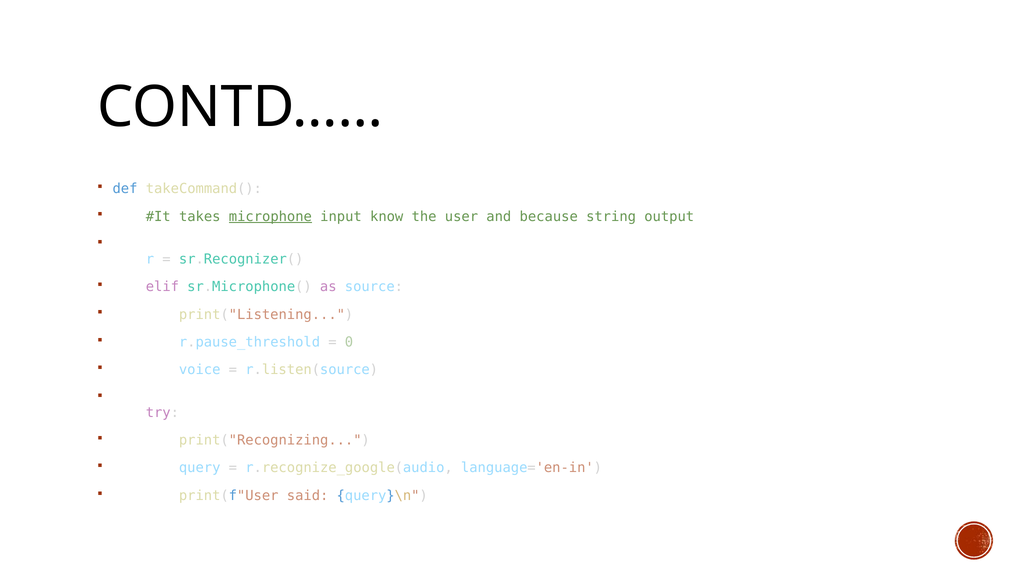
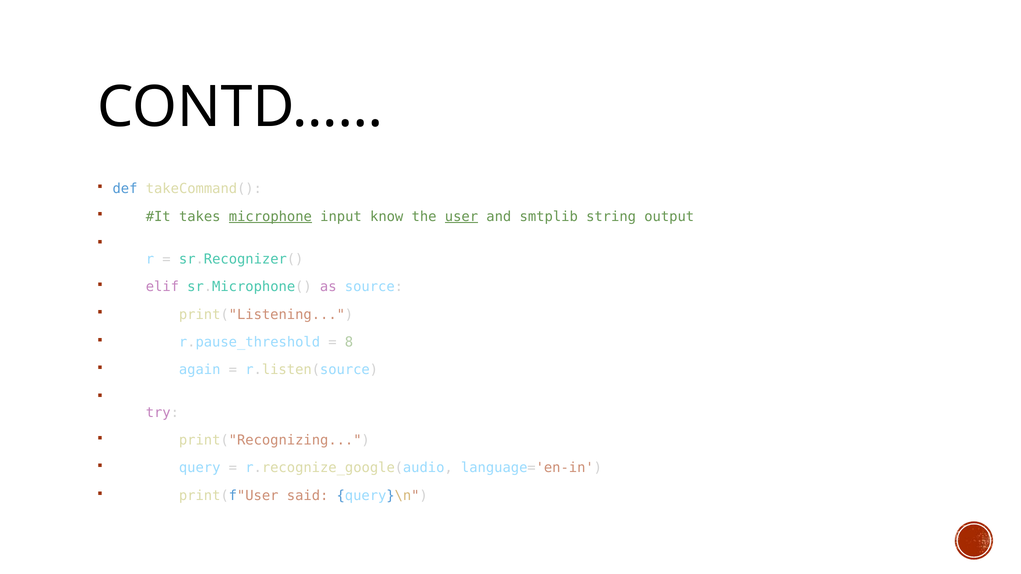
user underline: none -> present
because: because -> smtplib
0: 0 -> 8
voice: voice -> again
